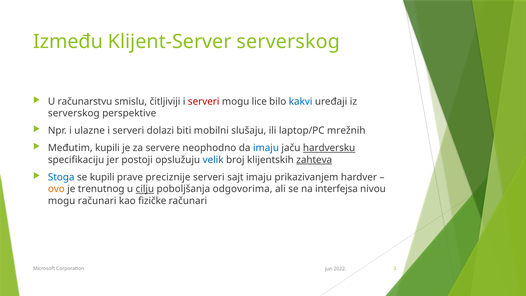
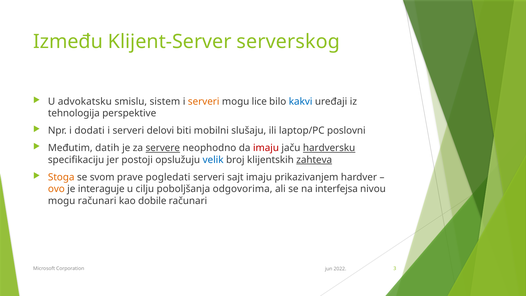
računarstvu: računarstvu -> advokatsku
čitljiviji: čitljiviji -> sistem
serveri at (204, 101) colour: red -> orange
serverskog at (74, 113): serverskog -> tehnologija
ulazne: ulazne -> dodati
dolazi: dolazi -> delovi
mrežnih: mrežnih -> poslovni
Međutim kupili: kupili -> datih
servere underline: none -> present
imaju at (266, 148) colour: blue -> red
Stoga colour: blue -> orange
se kupili: kupili -> svom
preciznije: preciznije -> pogledati
trenutnog: trenutnog -> interaguje
cilju underline: present -> none
fizičke: fizičke -> dobile
